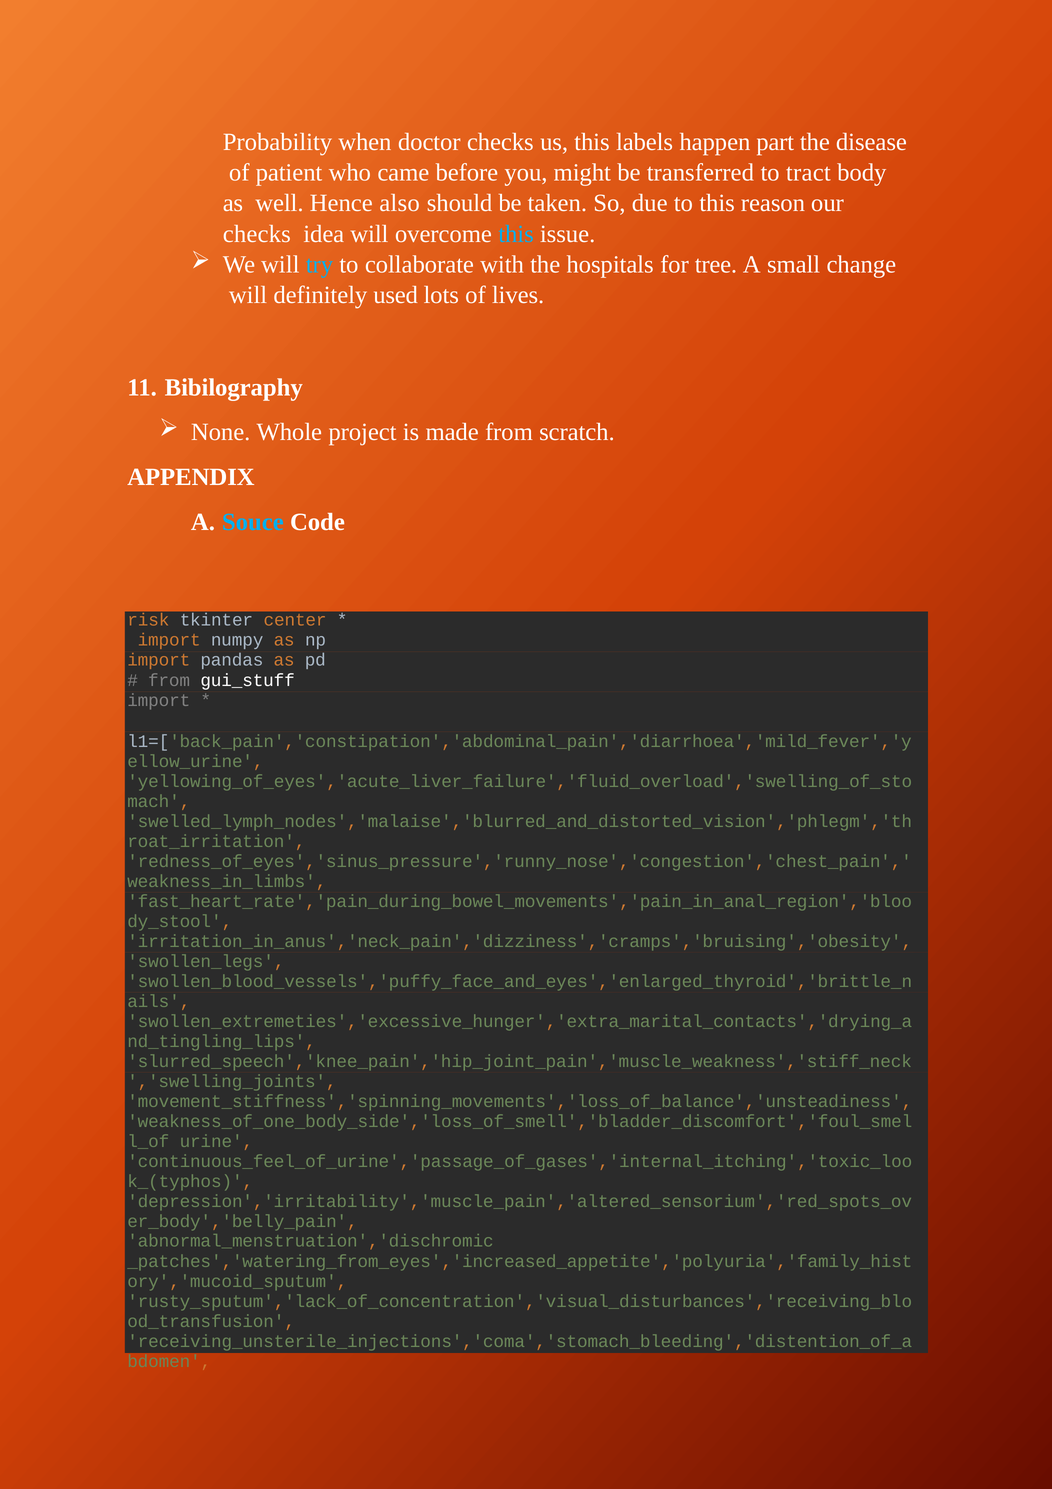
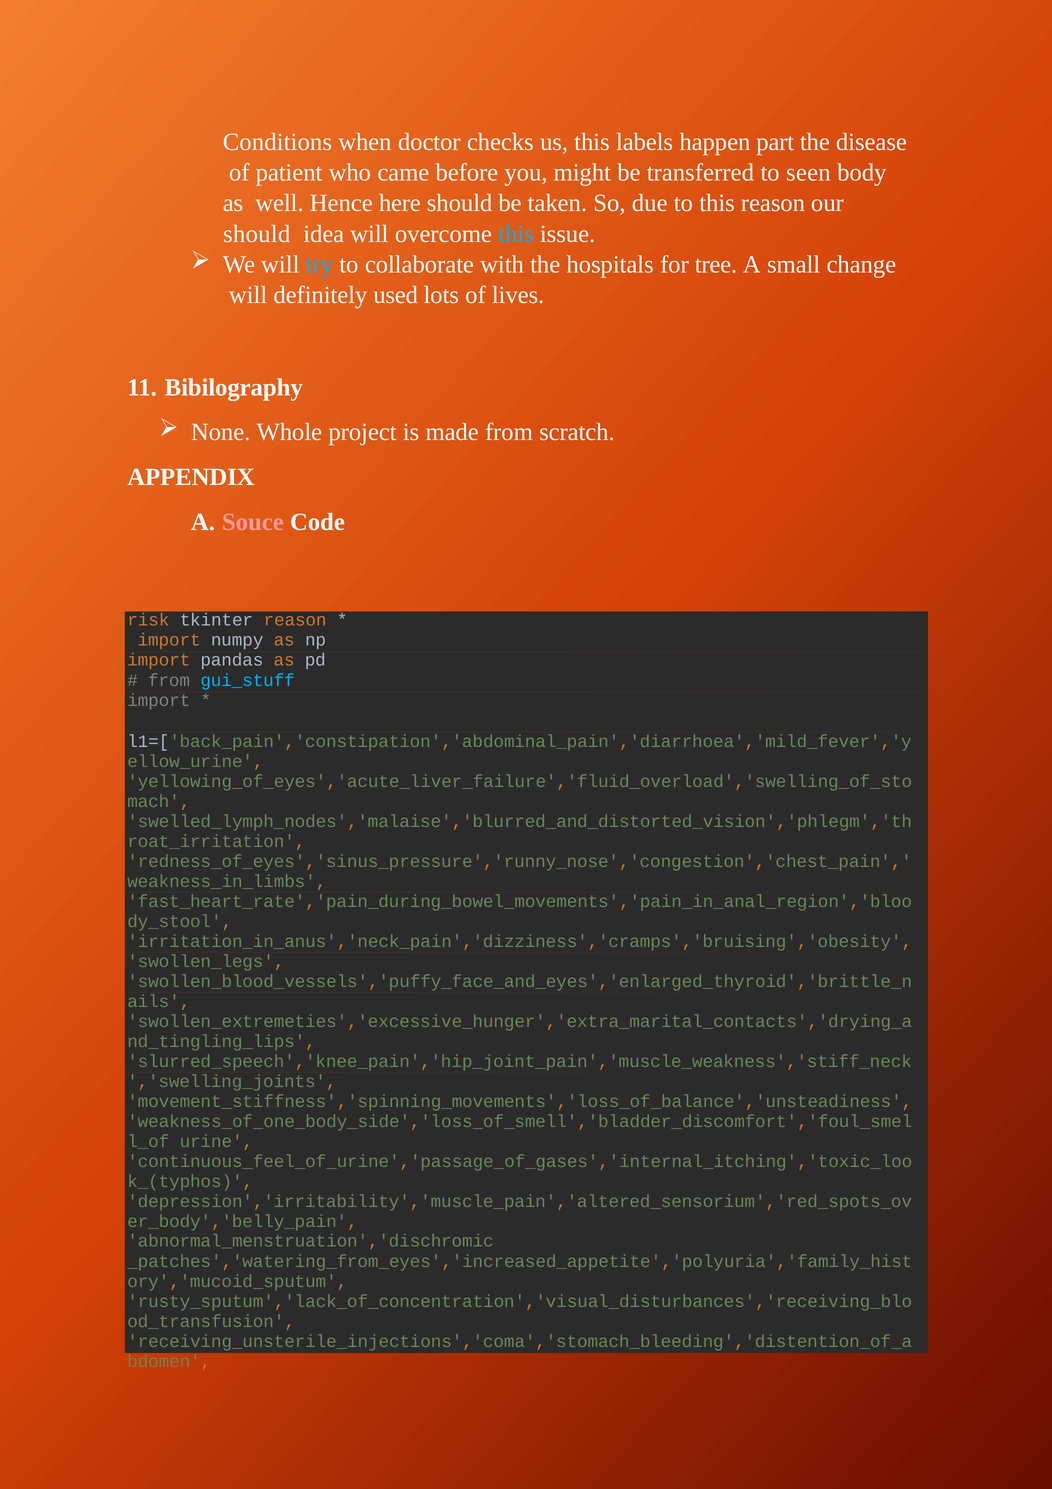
Probability: Probability -> Conditions
tract: tract -> seen
also: also -> here
checks at (257, 234): checks -> should
Souce colour: light blue -> pink
tkinter center: center -> reason
gui_stuff colour: white -> light blue
